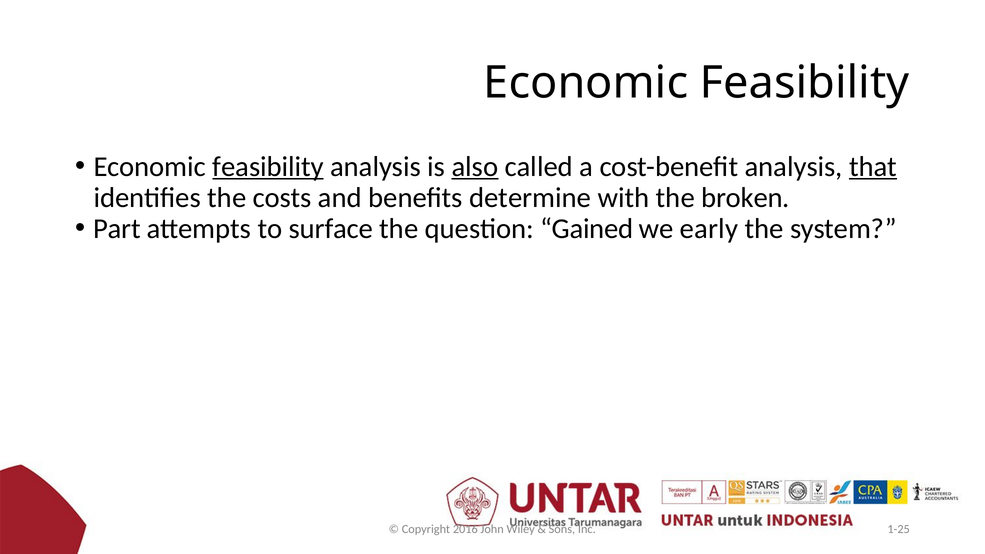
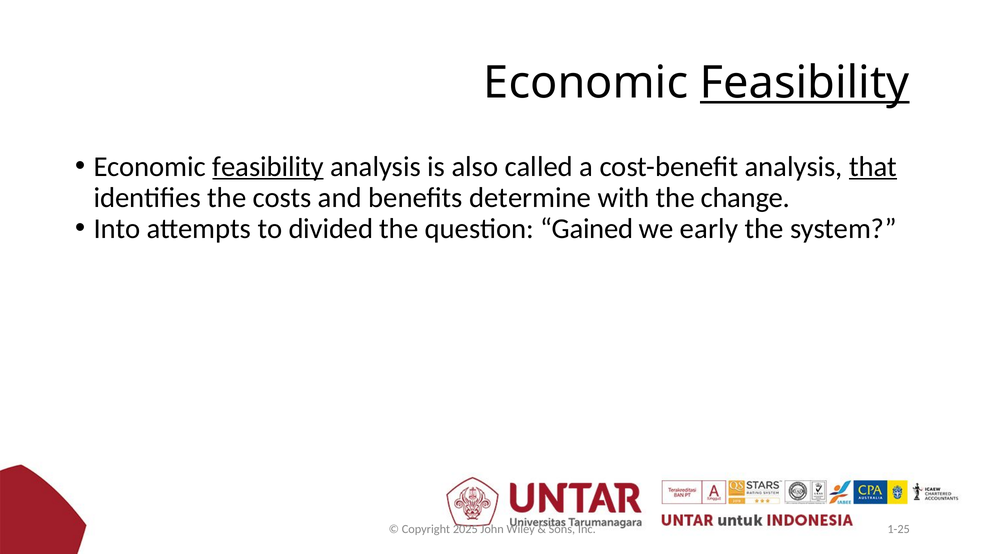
Feasibility at (805, 83) underline: none -> present
also underline: present -> none
broken: broken -> change
Part: Part -> Into
surface: surface -> divided
2016: 2016 -> 2025
